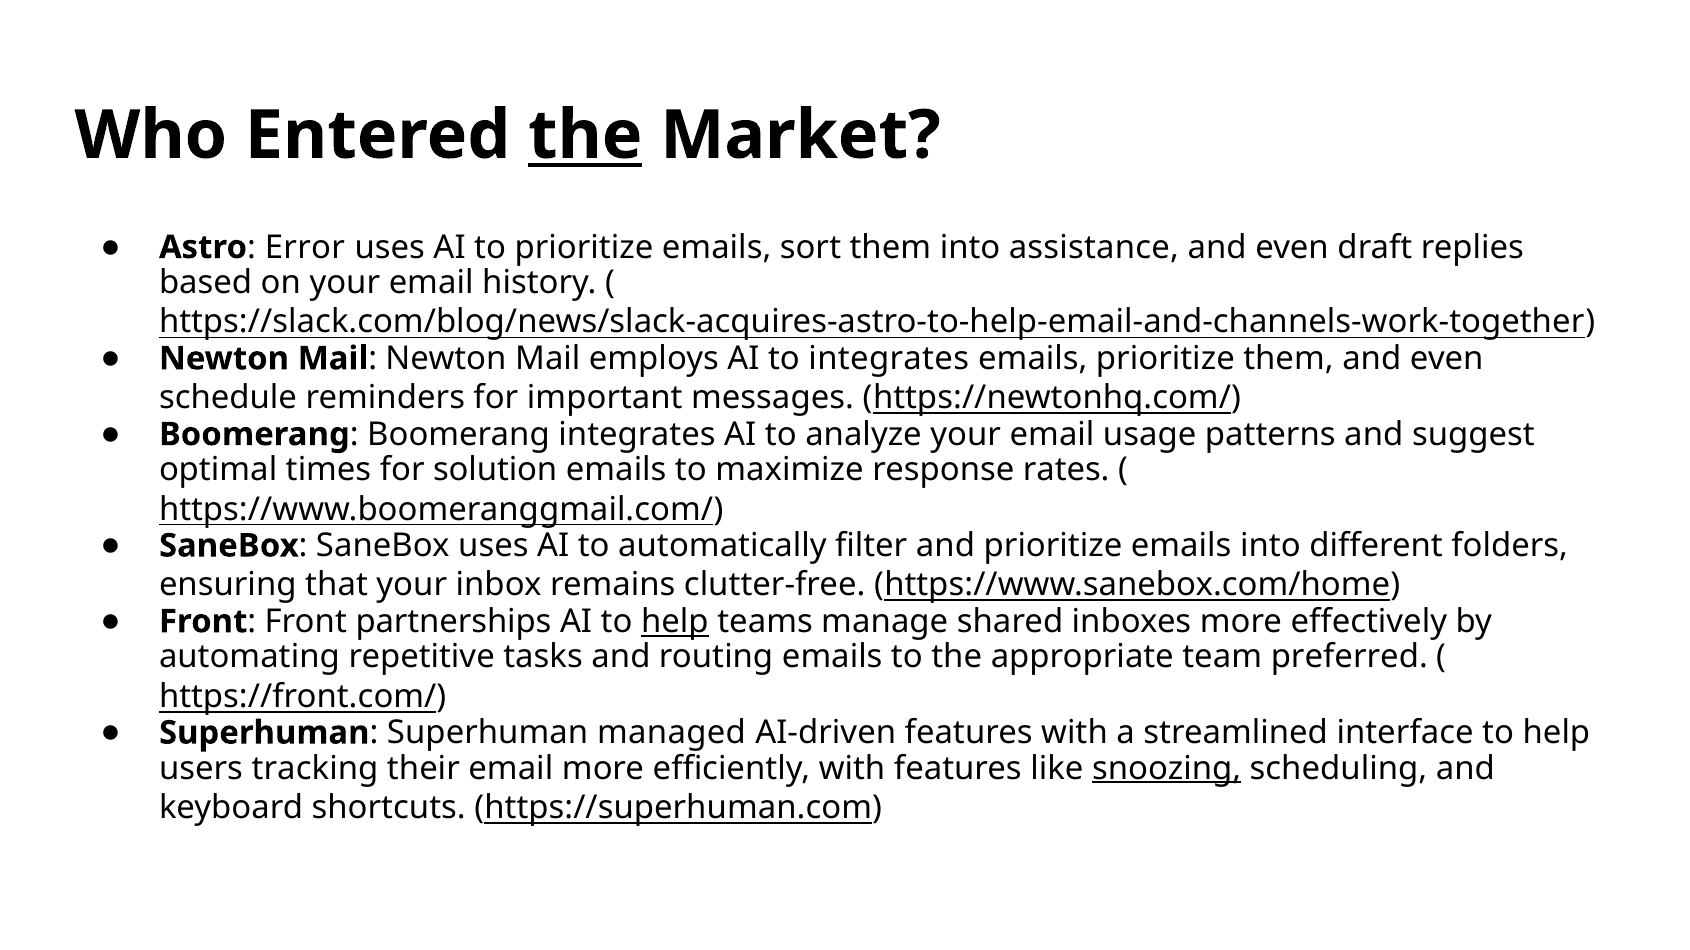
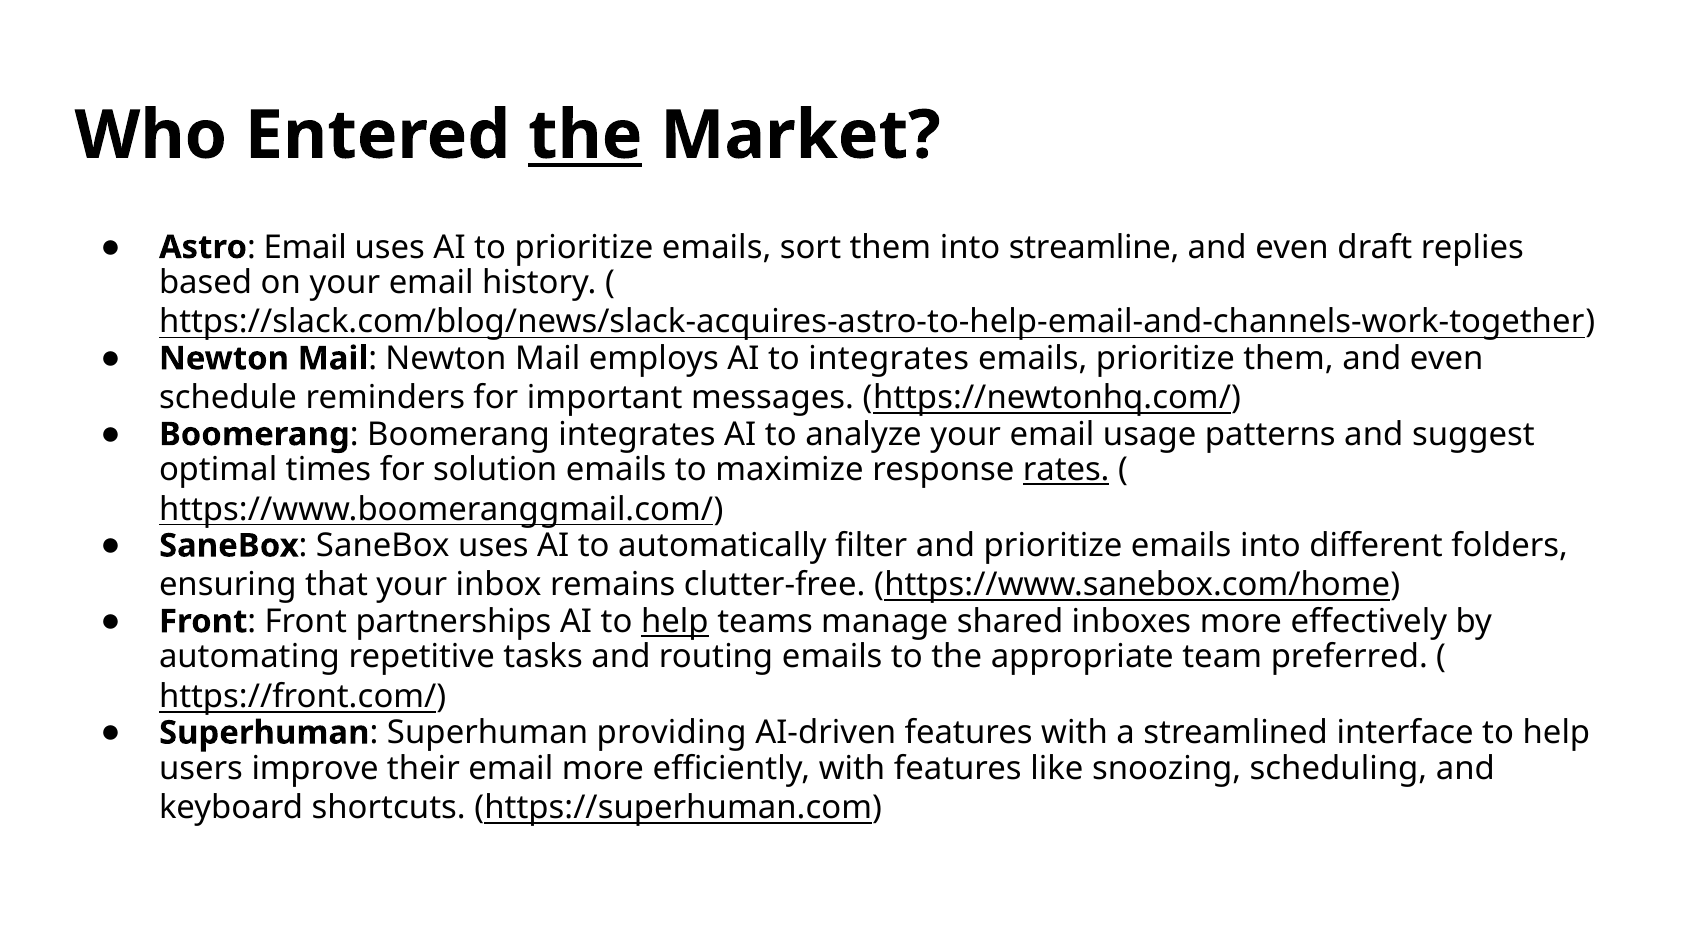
Astro Error: Error -> Email
assistance: assistance -> streamline
rates underline: none -> present
managed: managed -> providing
tracking: tracking -> improve
snoozing underline: present -> none
